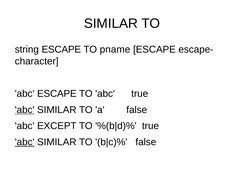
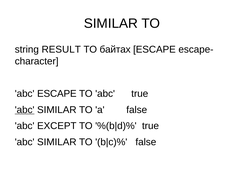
string ESCAPE: ESCAPE -> RESULT
pname: pname -> байтах
abc at (25, 142) underline: present -> none
